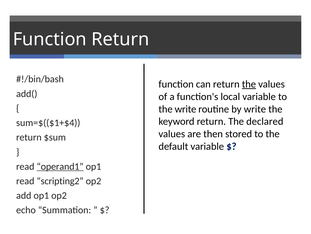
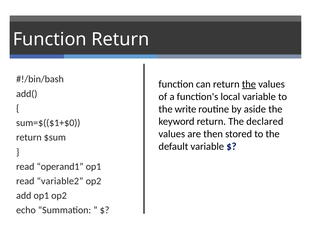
by write: write -> aside
sum=$(($1+$4: sum=$(($1+$4 -> sum=$(($1+$0
operand1 underline: present -> none
scripting2: scripting2 -> variable2
